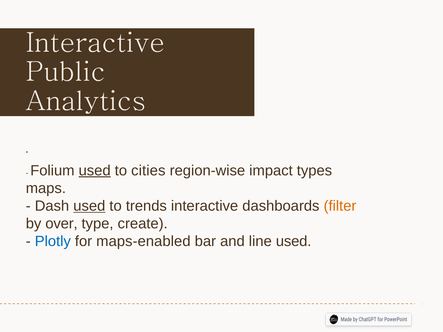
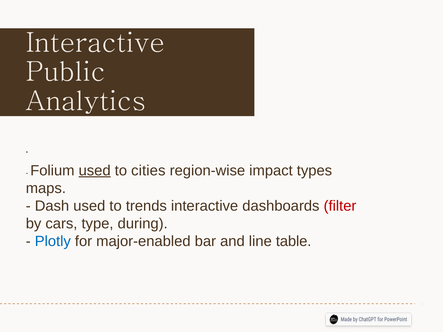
used at (89, 206) underline: present -> none
filter colour: orange -> red
over: over -> cars
create: create -> during
maps-enabled: maps-enabled -> major-enabled
line used: used -> table
